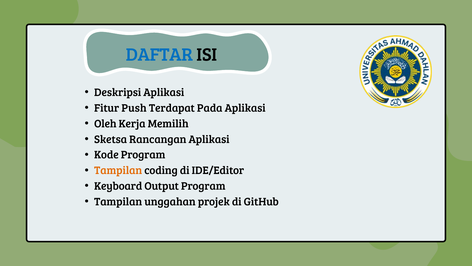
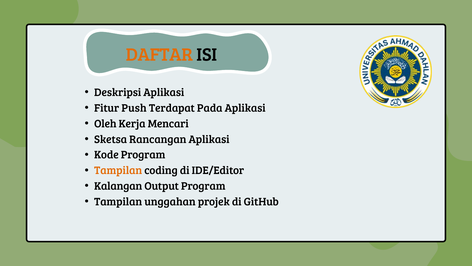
DAFTAR colour: blue -> orange
Memilih: Memilih -> Mencari
Keyboard: Keyboard -> Kalangan
